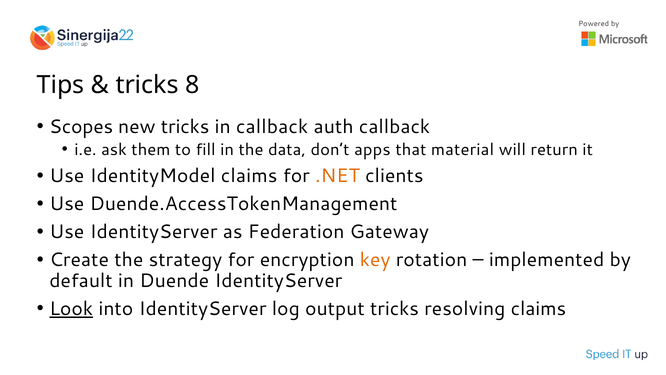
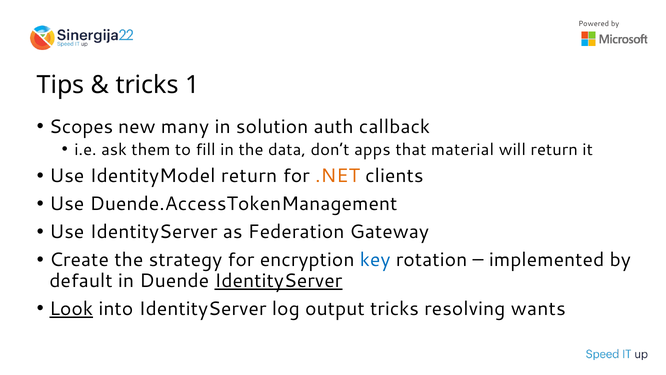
8: 8 -> 1
new tricks: tricks -> many
in callback: callback -> solution
IdentityModel claims: claims -> return
key colour: orange -> blue
IdentityServer at (278, 281) underline: none -> present
resolving claims: claims -> wants
